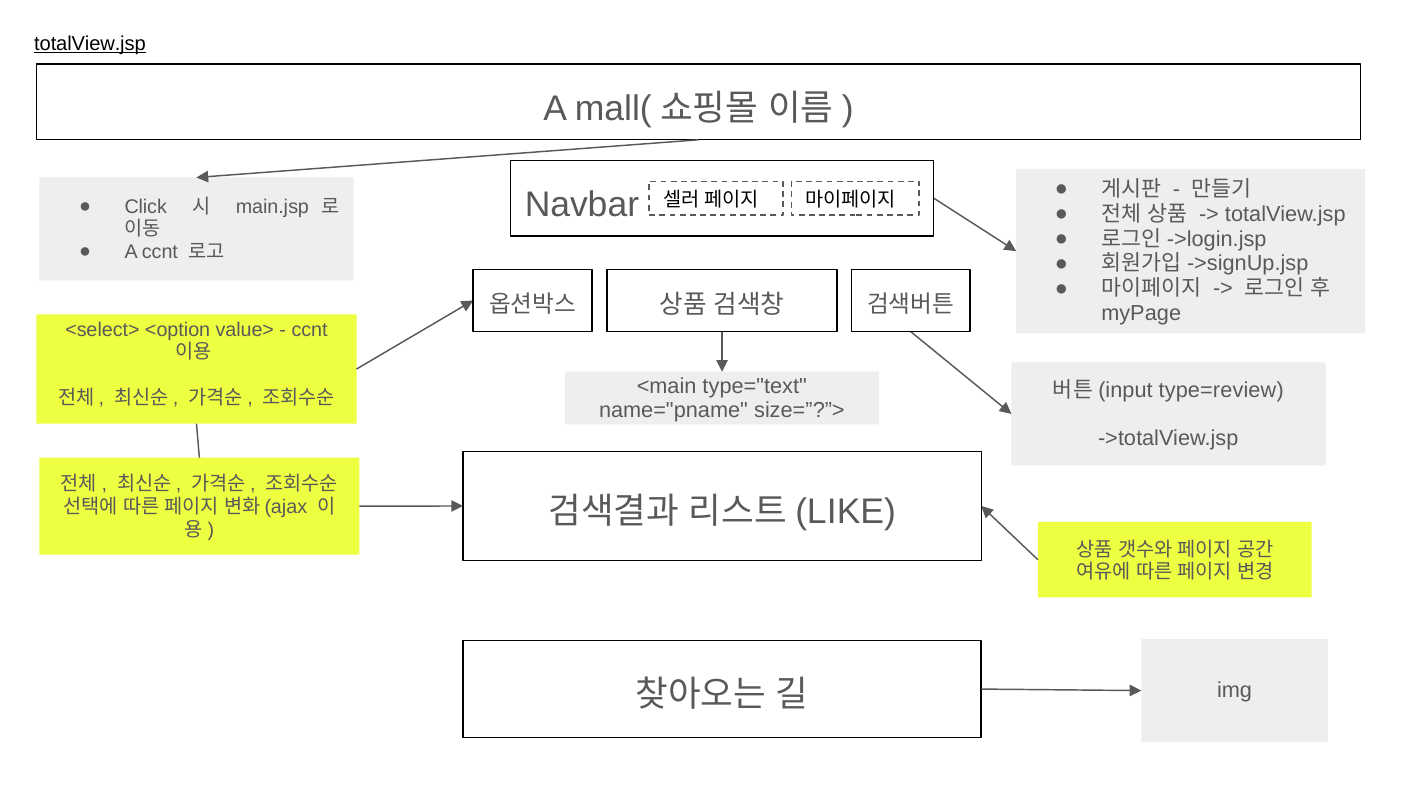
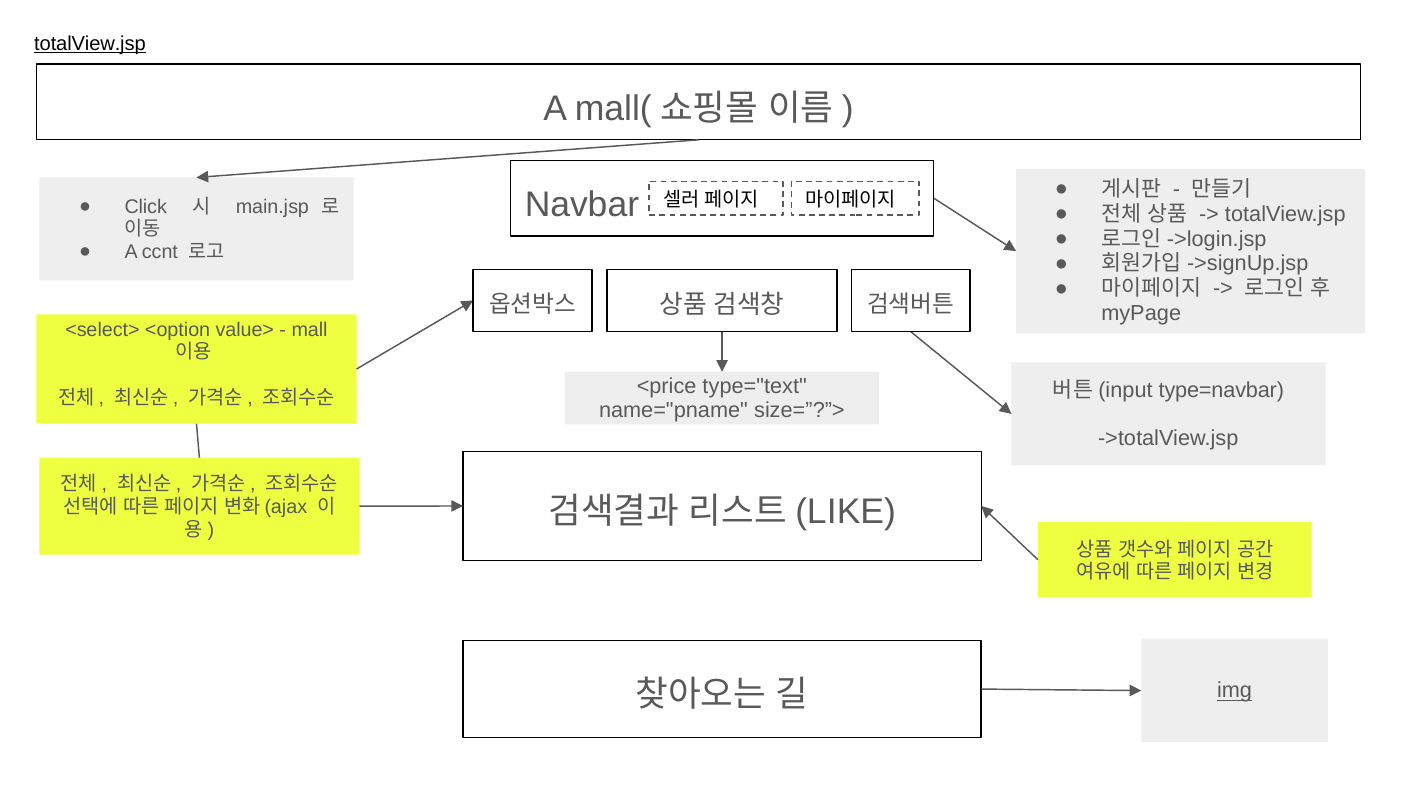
ccnt at (310, 329): ccnt -> mall
<main: <main -> <price
type=review: type=review -> type=navbar
img underline: none -> present
